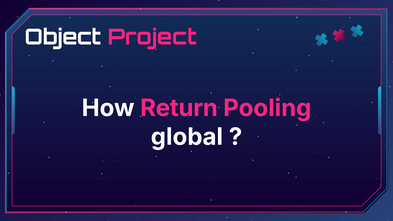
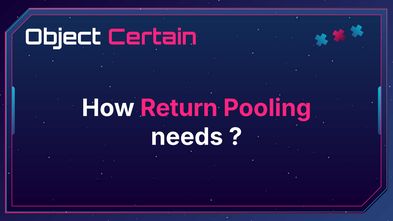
Project: Project -> Certain
global: global -> needs
